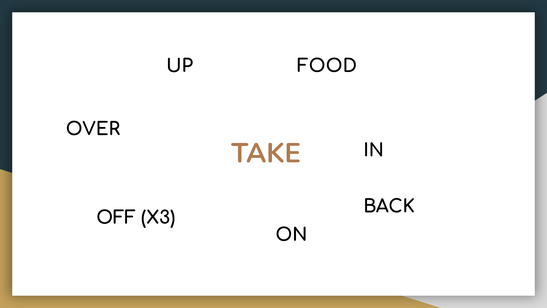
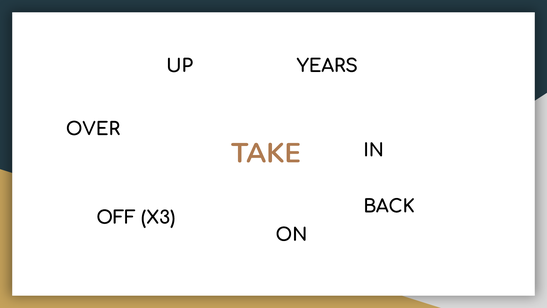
FOOD: FOOD -> YEARS
